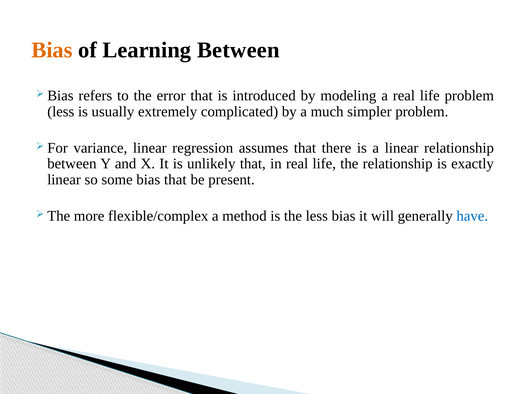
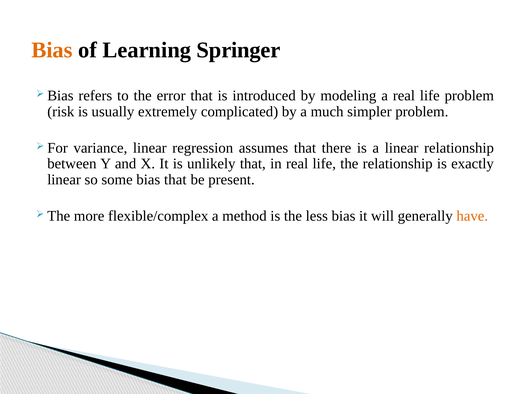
Learning Between: Between -> Springer
less at (61, 112): less -> risk
have colour: blue -> orange
